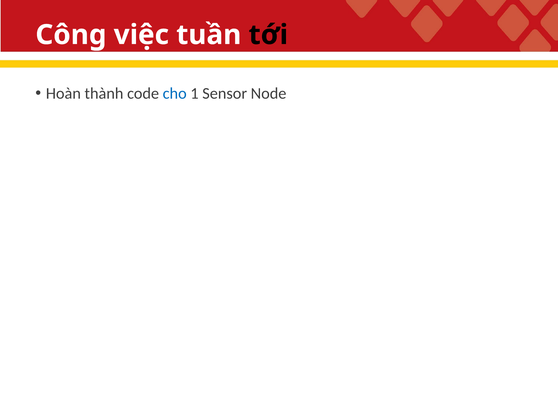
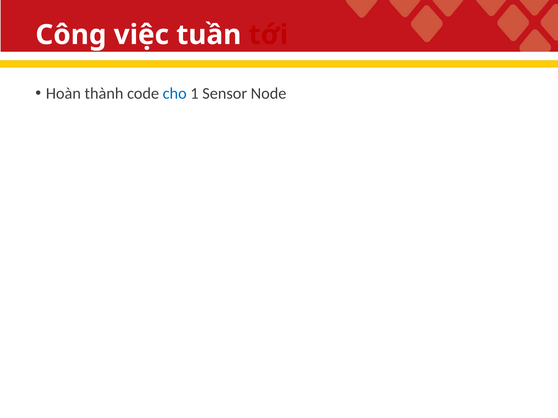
tới colour: black -> red
